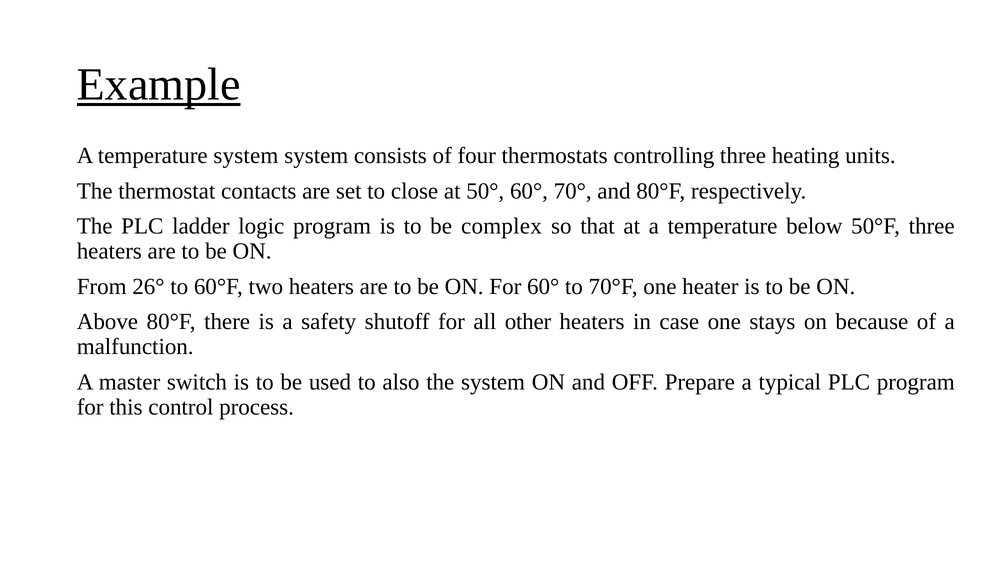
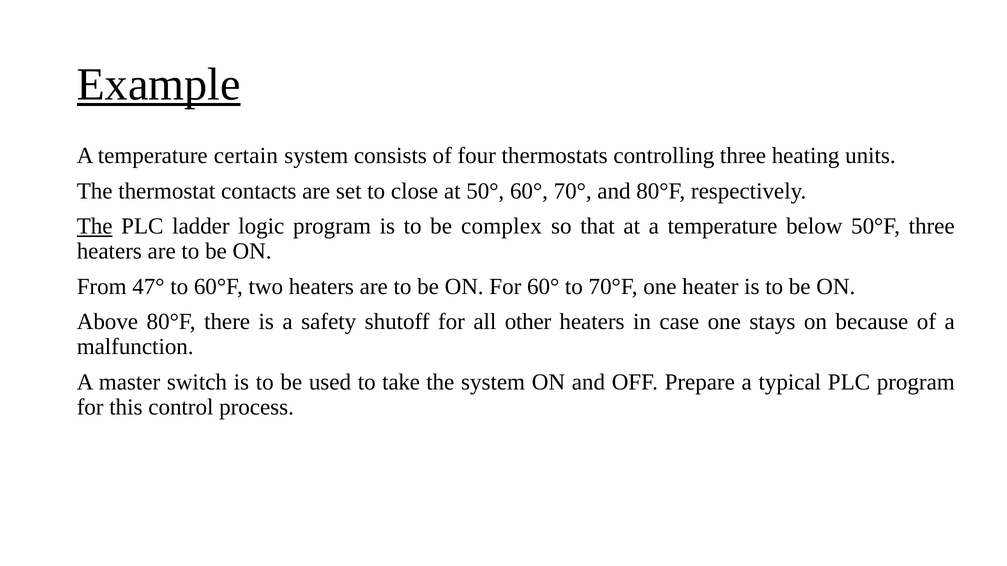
temperature system: system -> certain
The at (95, 226) underline: none -> present
26°: 26° -> 47°
also: also -> take
